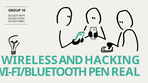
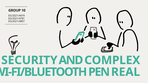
WIRELESS: WIRELESS -> SECURITY
HACKING: HACKING -> COMPLEX
